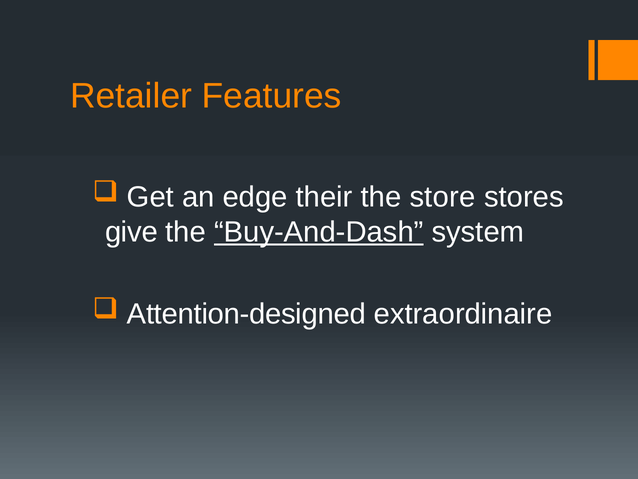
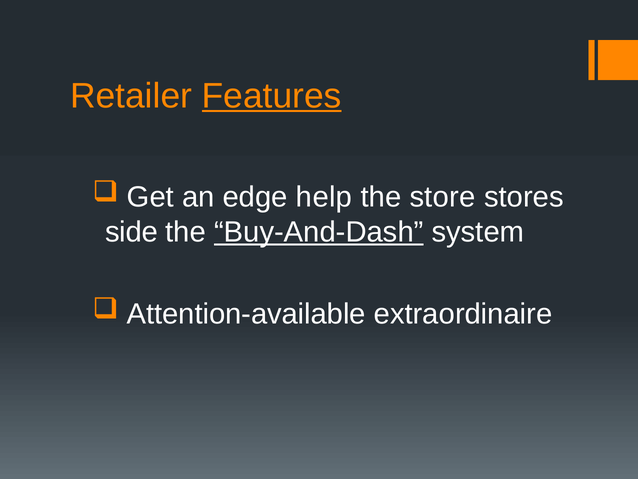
Features underline: none -> present
their: their -> help
give: give -> side
Attention-designed: Attention-designed -> Attention-available
